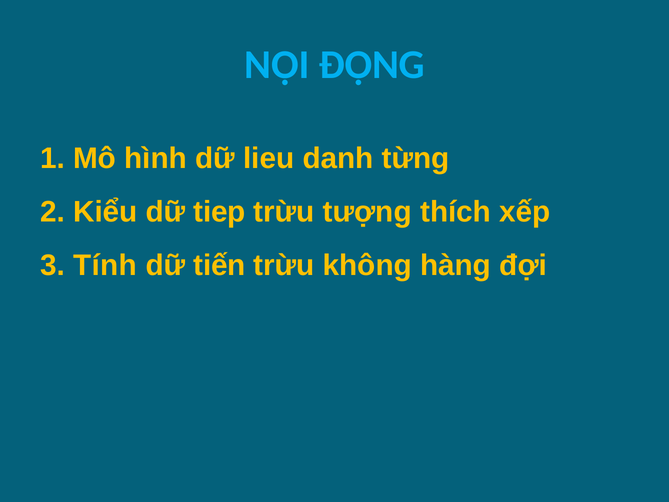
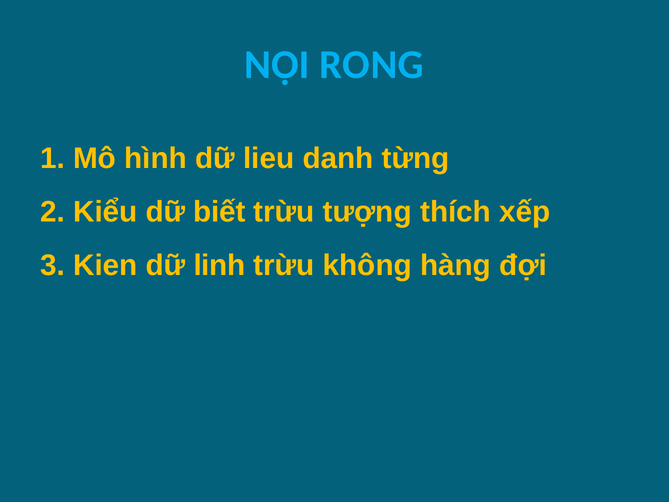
ĐỘNG: ĐỘNG -> RONG
tiep: tiep -> biết
Tính: Tính -> Kien
tiến: tiến -> linh
